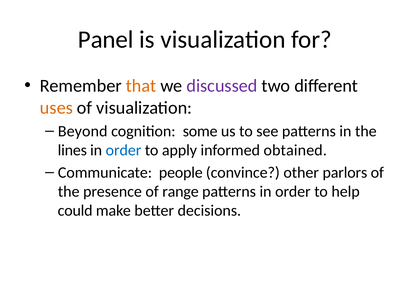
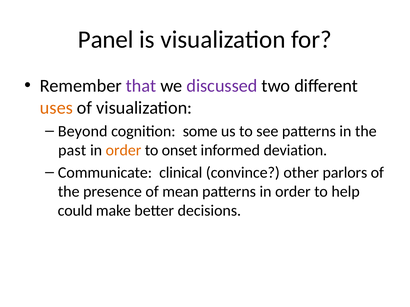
that colour: orange -> purple
lines: lines -> past
order at (123, 151) colour: blue -> orange
apply: apply -> onset
obtained: obtained -> deviation
people: people -> clinical
range: range -> mean
